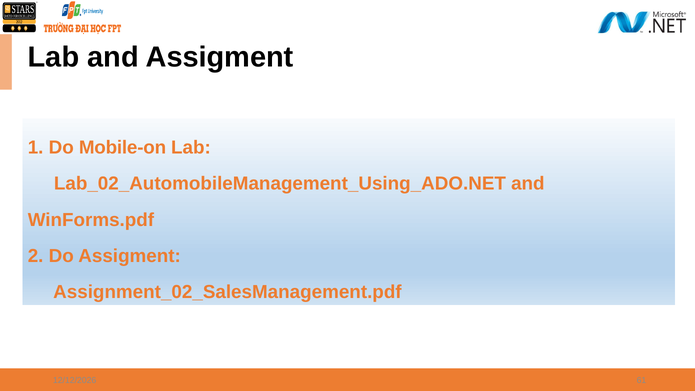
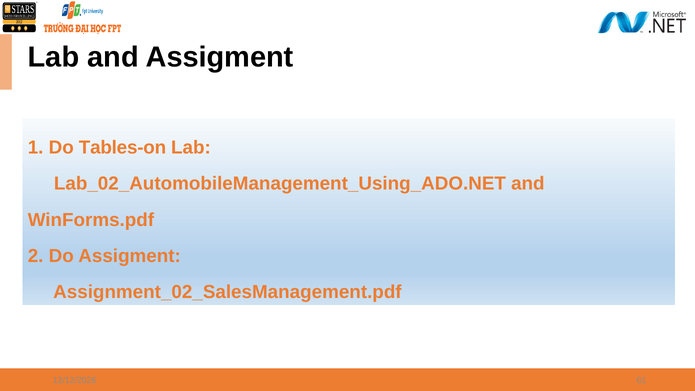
Mobile-on: Mobile-on -> Tables-on
